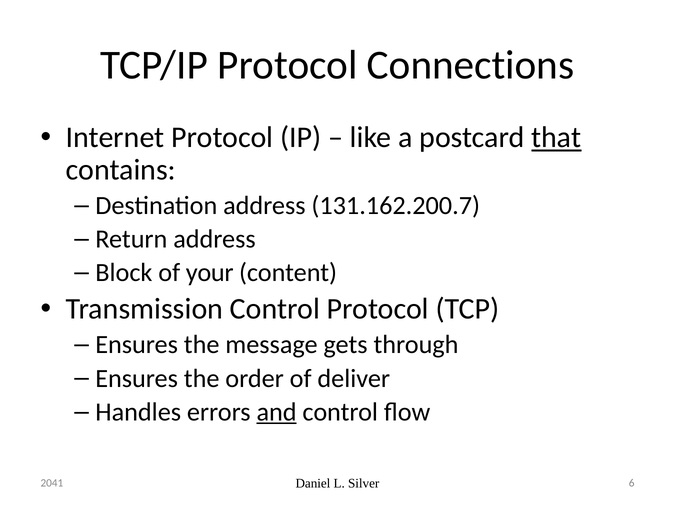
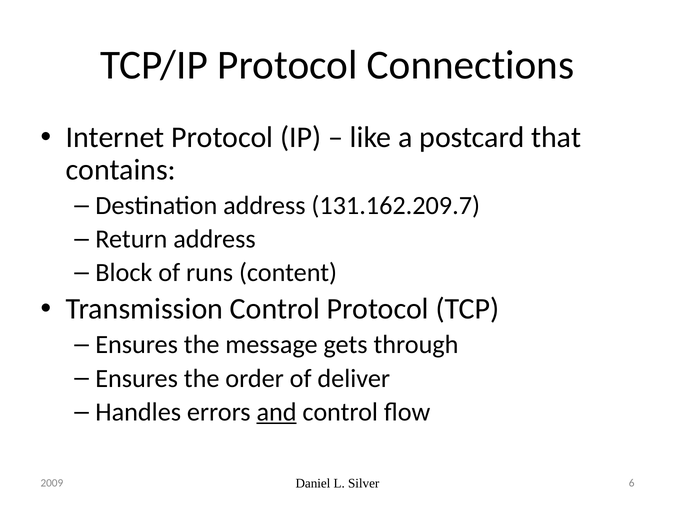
that underline: present -> none
131.162.200.7: 131.162.200.7 -> 131.162.209.7
your: your -> runs
2041: 2041 -> 2009
